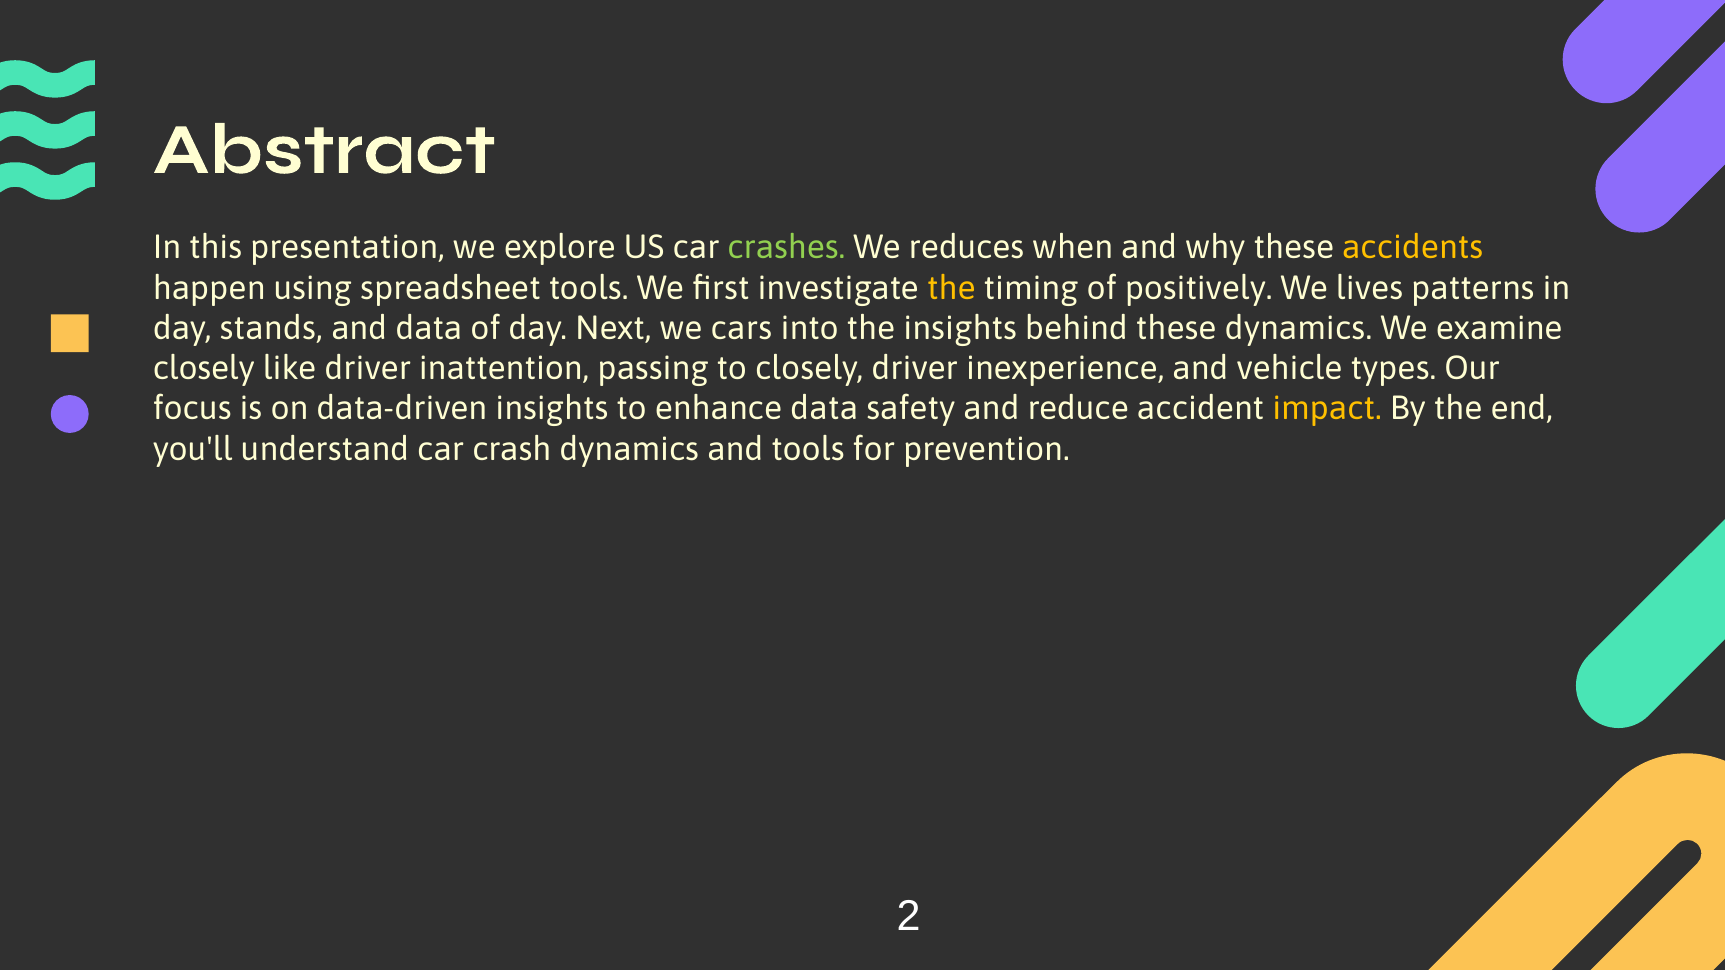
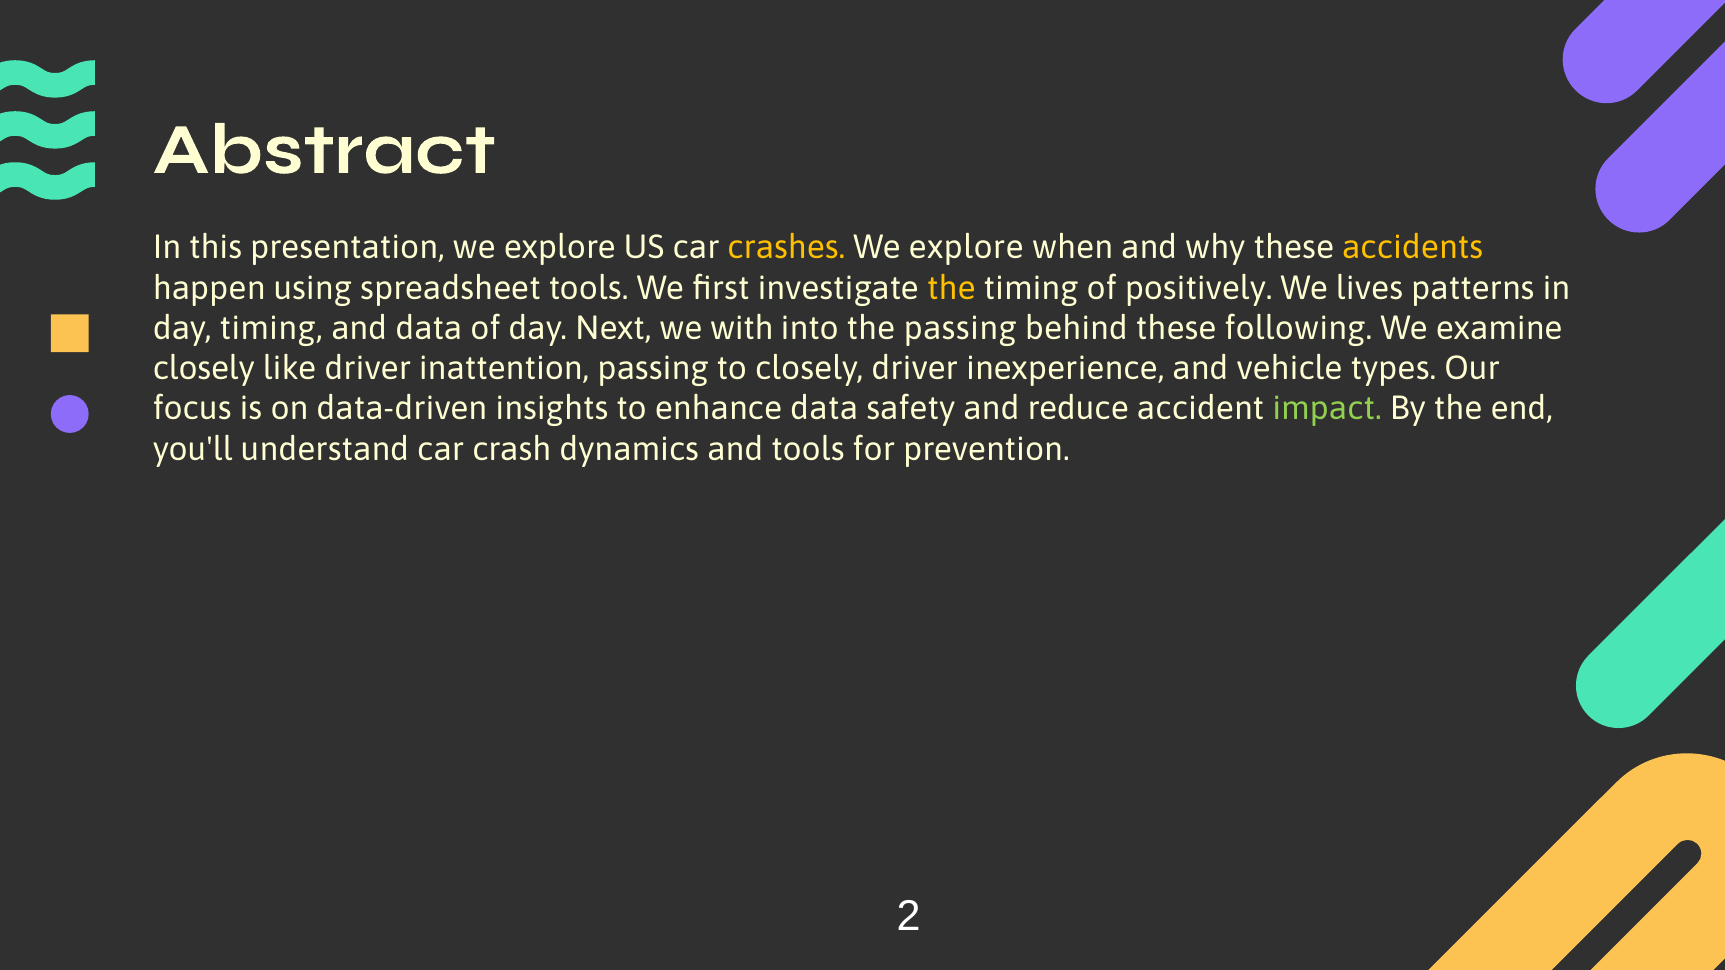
crashes colour: light green -> yellow
reduces at (966, 248): reduces -> explore
day stands: stands -> timing
cars: cars -> with
the insights: insights -> passing
these dynamics: dynamics -> following
impact colour: yellow -> light green
